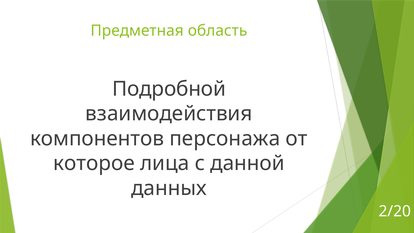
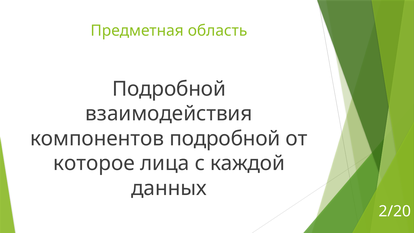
компонентов персонажа: персонажа -> подробной
данной: данной -> каждой
